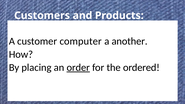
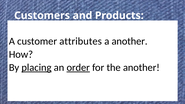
computer: computer -> attributes
placing underline: none -> present
the ordered: ordered -> another
